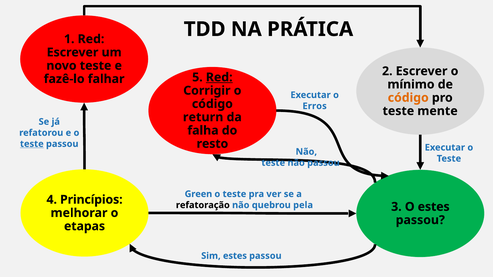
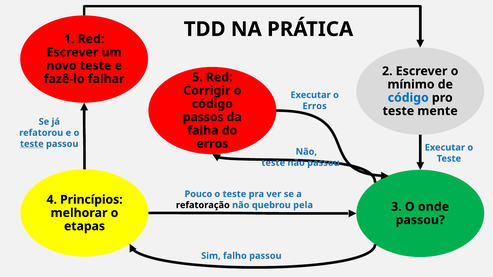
Red at (219, 77) underline: present -> none
código at (408, 98) colour: orange -> blue
return: return -> passos
resto at (212, 144): resto -> erros
Green: Green -> Pouco
O estes: estes -> onde
Sim estes: estes -> falho
